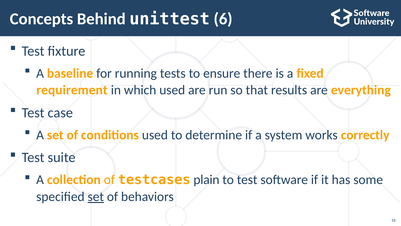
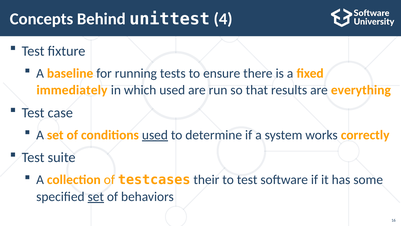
6: 6 -> 4
requirement: requirement -> immediately
used at (155, 135) underline: none -> present
plain: plain -> their
